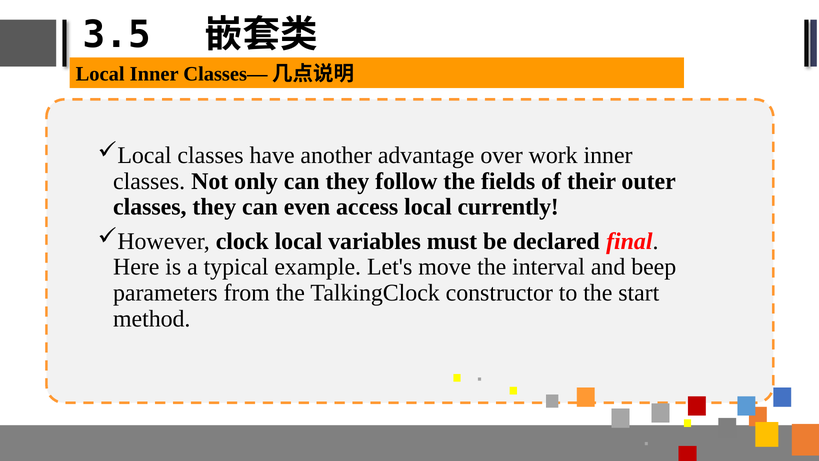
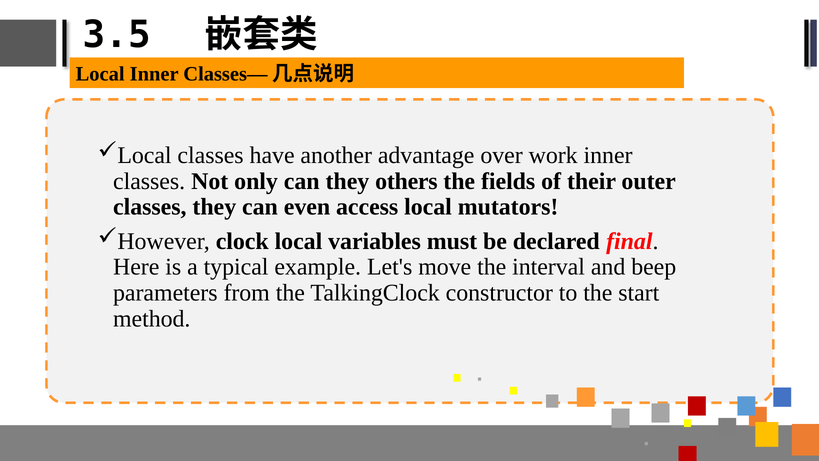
follow: follow -> others
currently: currently -> mutators
